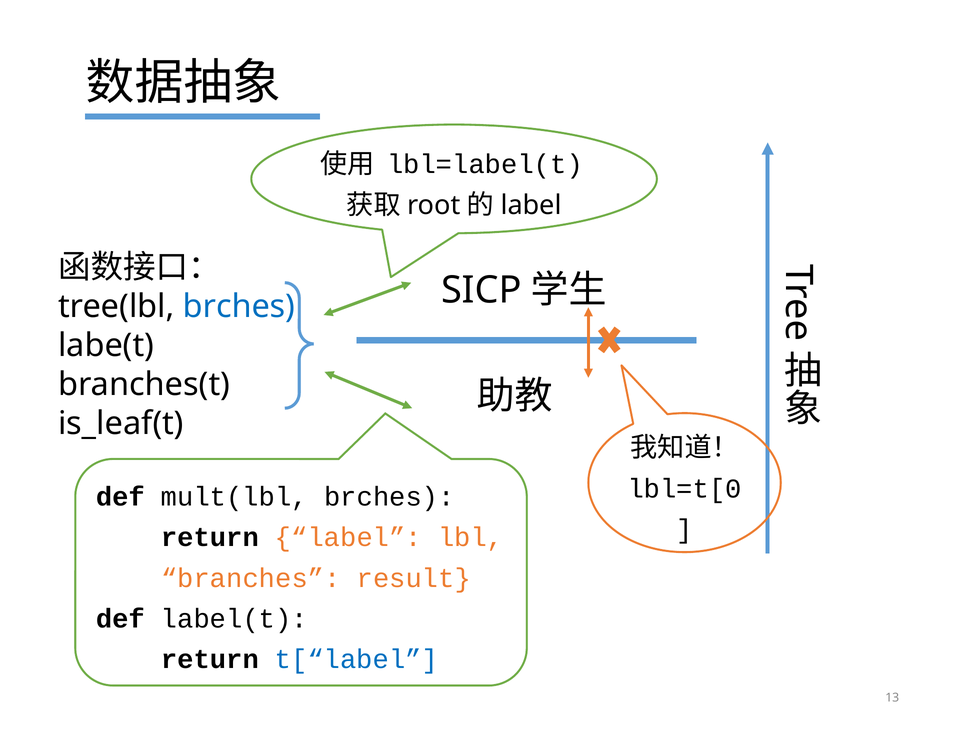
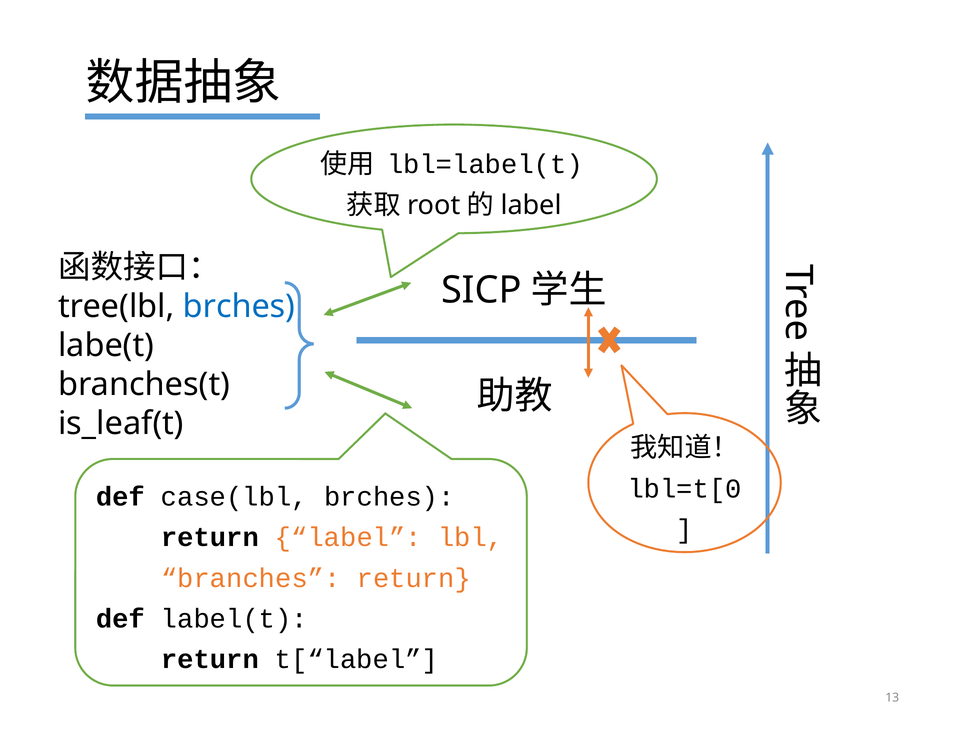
mult(lbl: mult(lbl -> case(lbl
branches result: result -> return
t[“label colour: blue -> black
